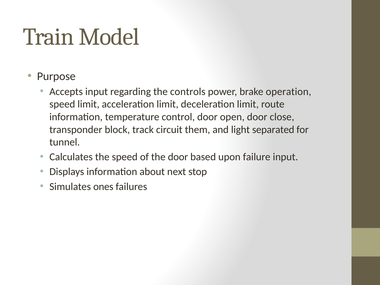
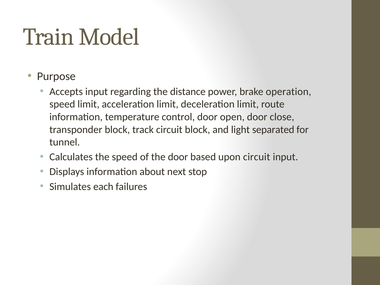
controls: controls -> distance
circuit them: them -> block
upon failure: failure -> circuit
ones: ones -> each
